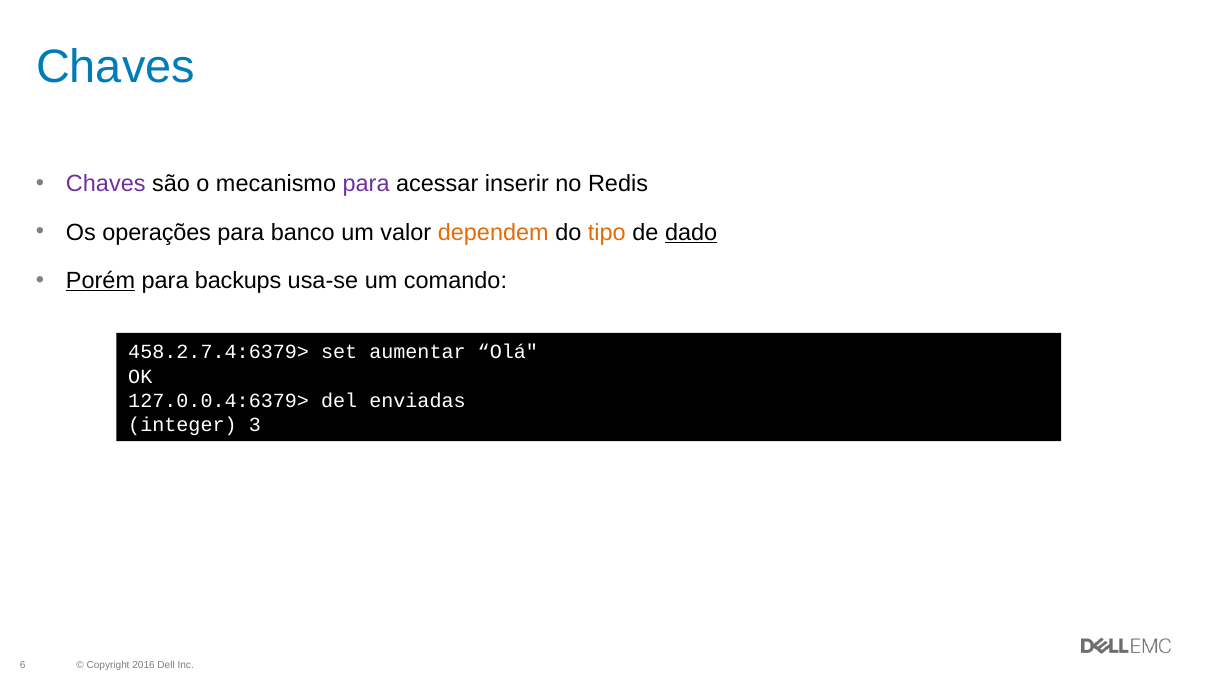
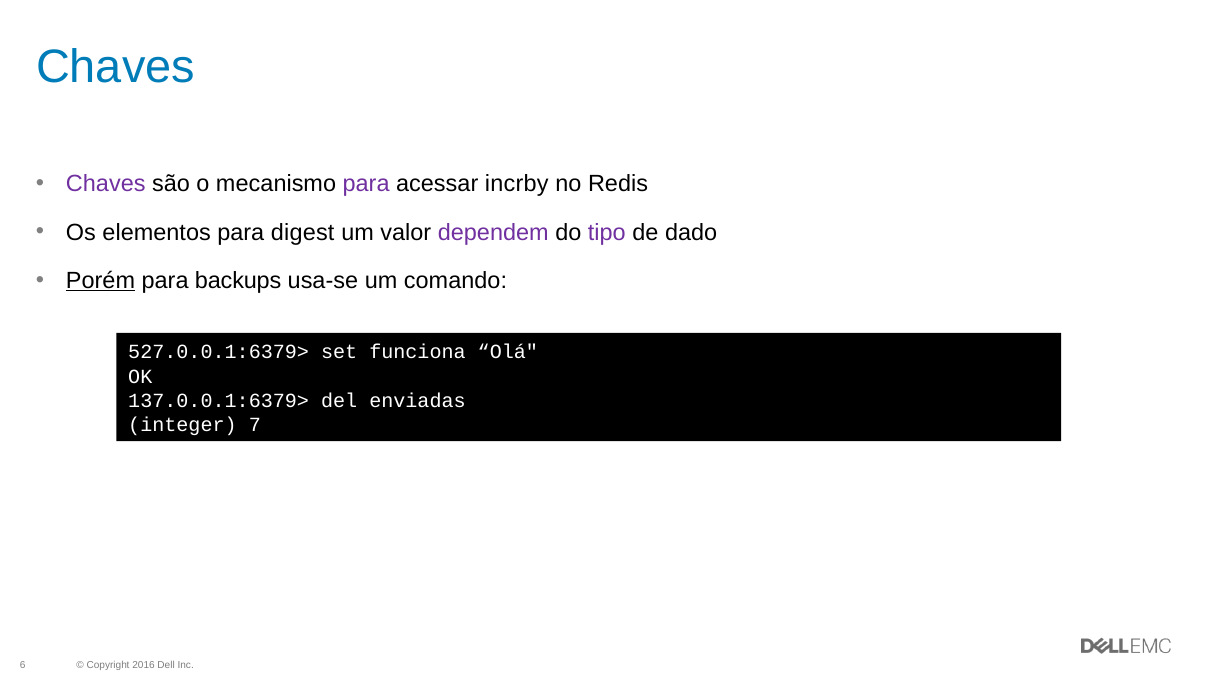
inserir: inserir -> incrby
operações: operações -> elementos
banco: banco -> digest
dependem colour: orange -> purple
tipo colour: orange -> purple
dado underline: present -> none
458.2.7.4:6379>: 458.2.7.4:6379> -> 527.0.0.1:6379>
aumentar: aumentar -> funciona
127.0.0.4:6379>: 127.0.0.4:6379> -> 137.0.0.1:6379>
3: 3 -> 7
